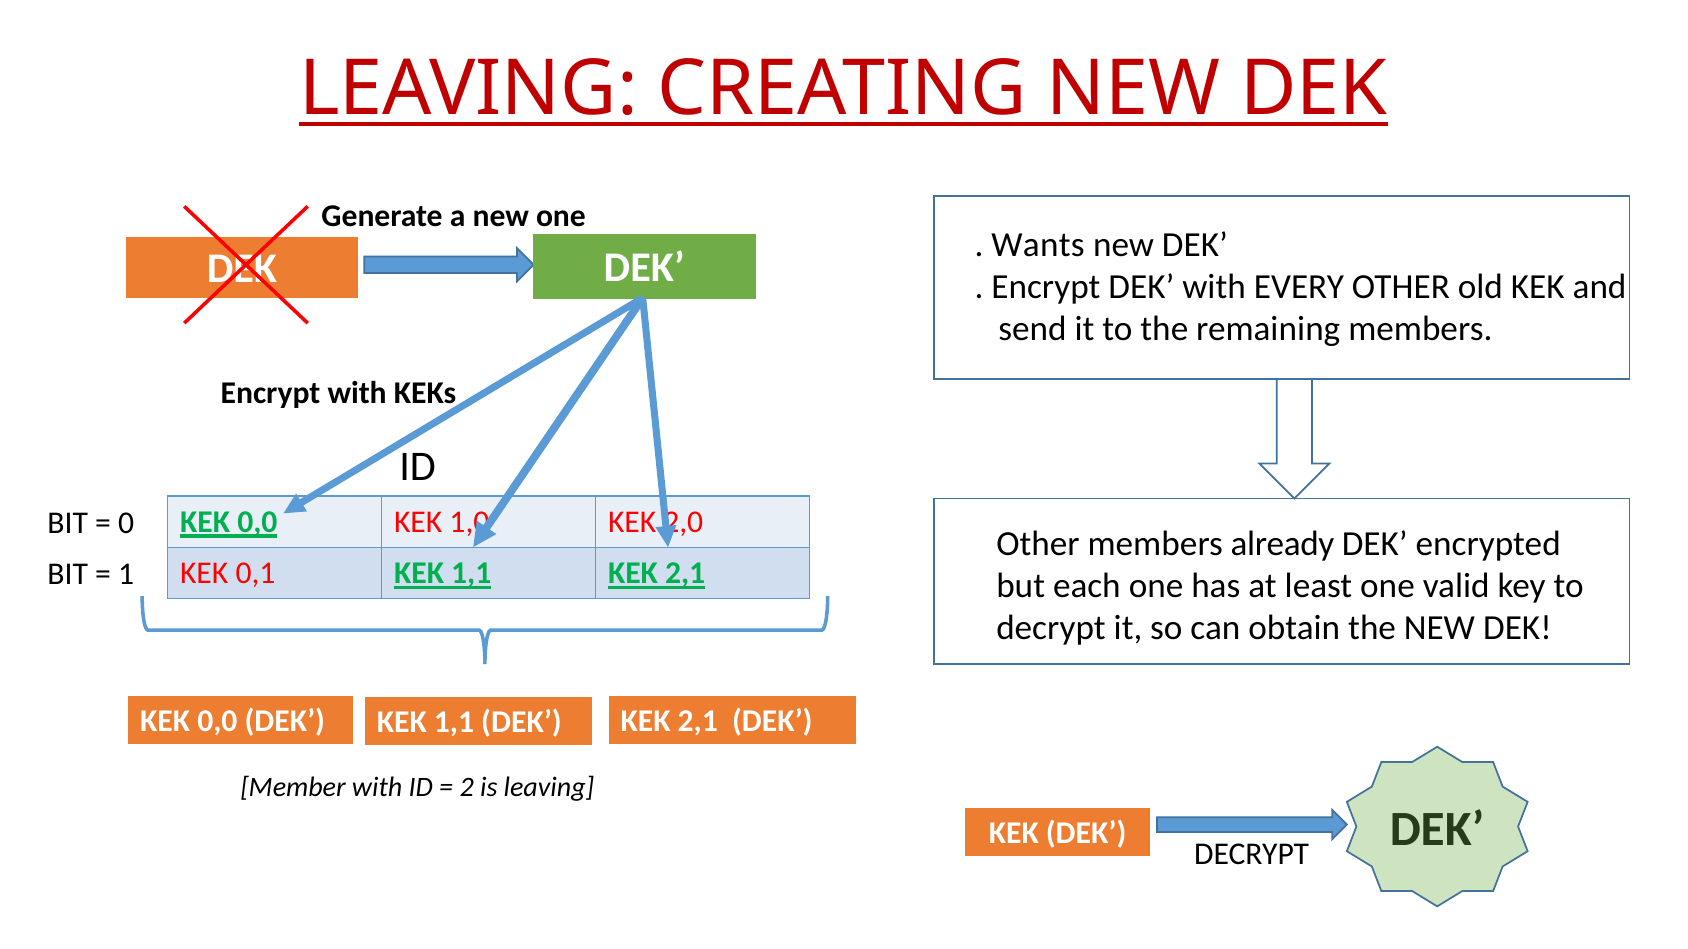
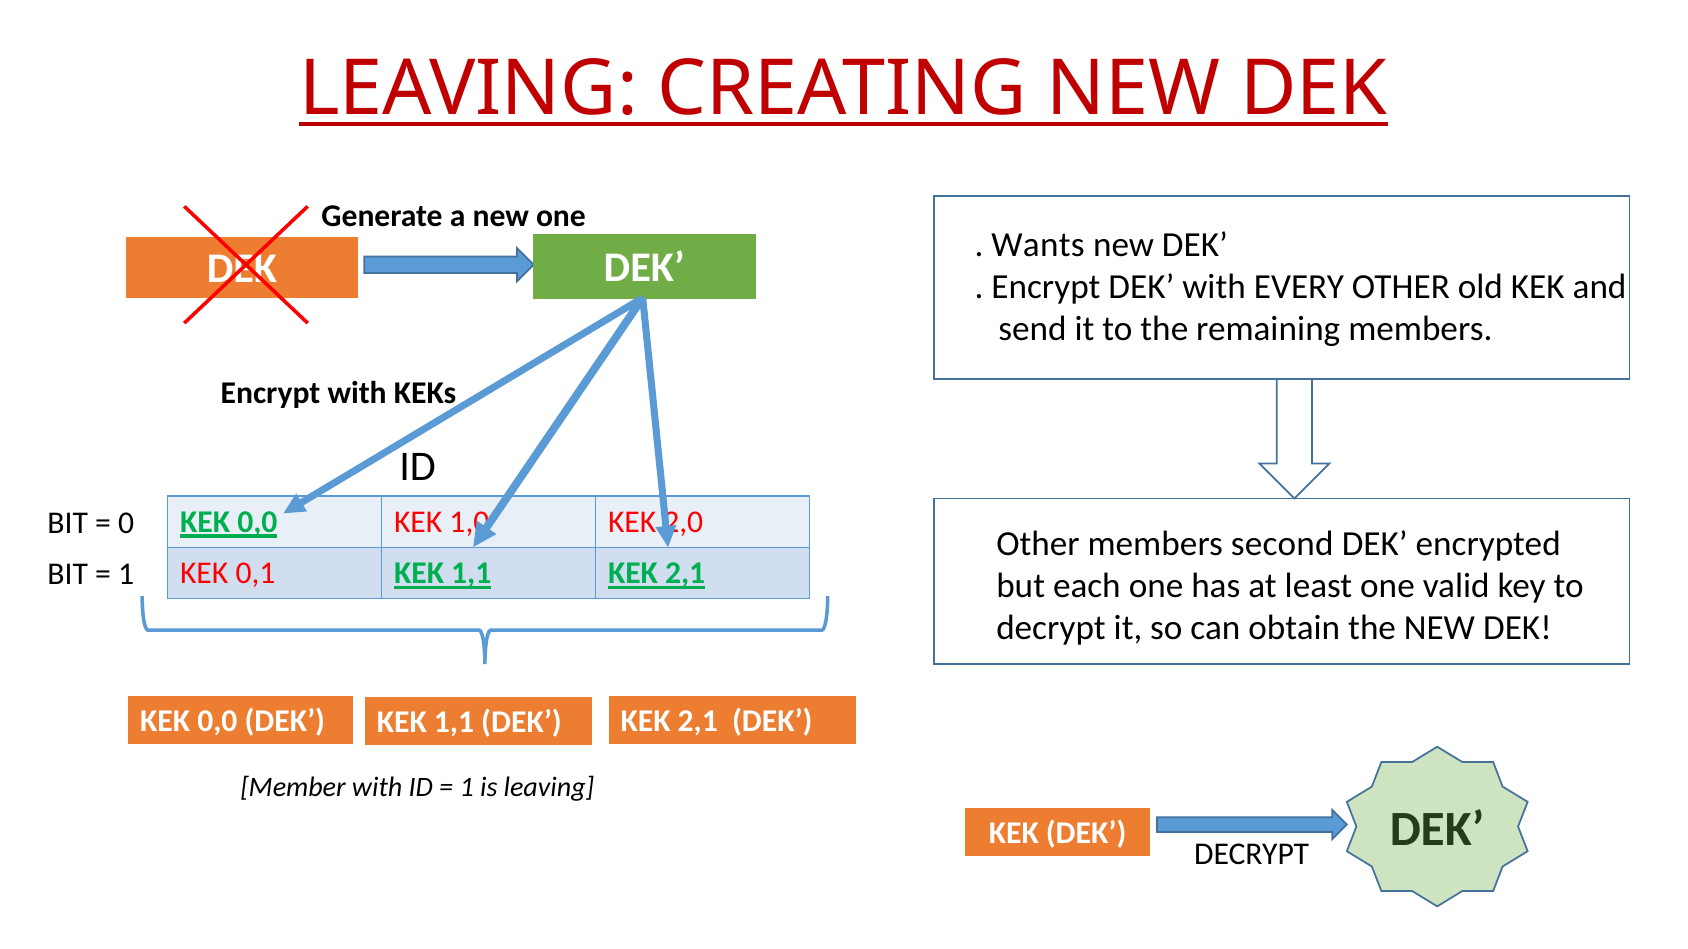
already: already -> second
2 at (467, 787): 2 -> 1
